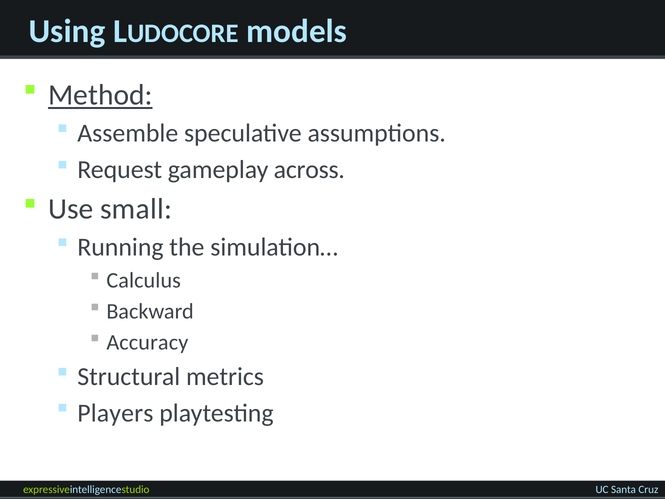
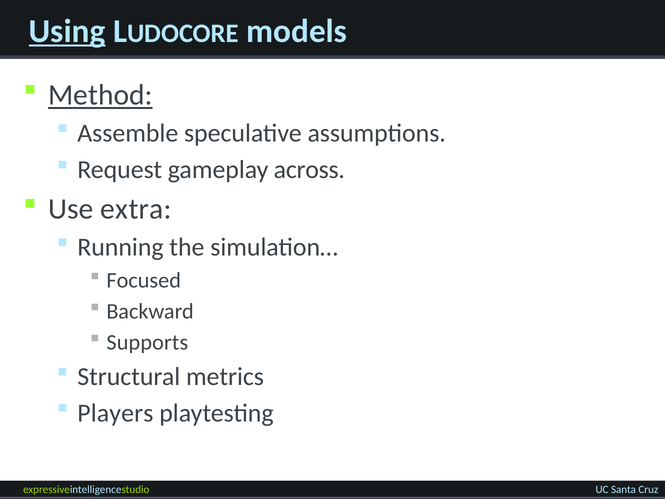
Using underline: none -> present
small: small -> extra
Calculus: Calculus -> Focused
Accuracy: Accuracy -> Supports
